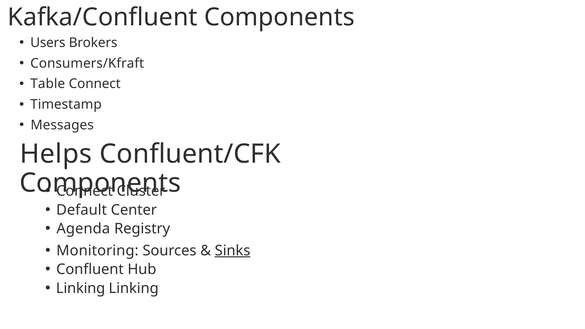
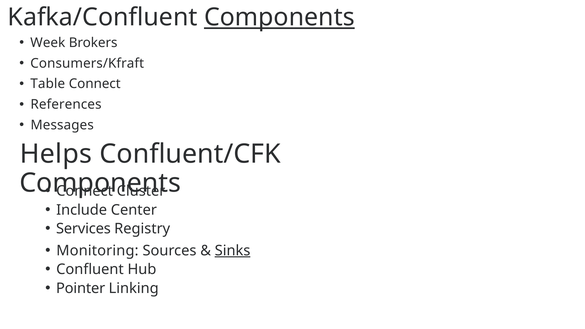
Components at (279, 17) underline: none -> present
Users: Users -> Week
Timestamp: Timestamp -> References
Default: Default -> Include
Agenda: Agenda -> Services
Linking at (81, 288): Linking -> Pointer
